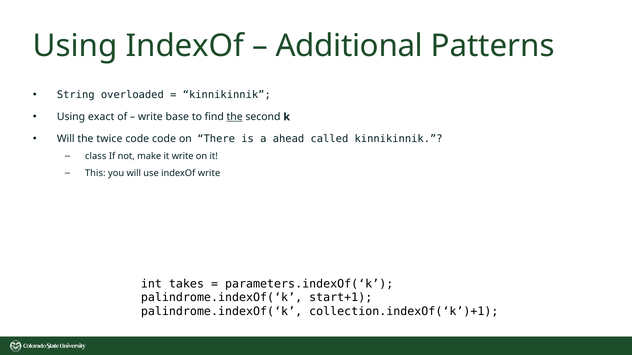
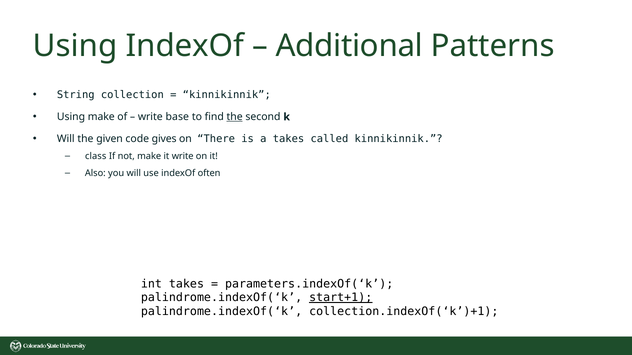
overloaded: overloaded -> collection
Using exact: exact -> make
twice: twice -> given
code code: code -> gives
a ahead: ahead -> takes
This: This -> Also
indexOf write: write -> often
start+1 underline: none -> present
